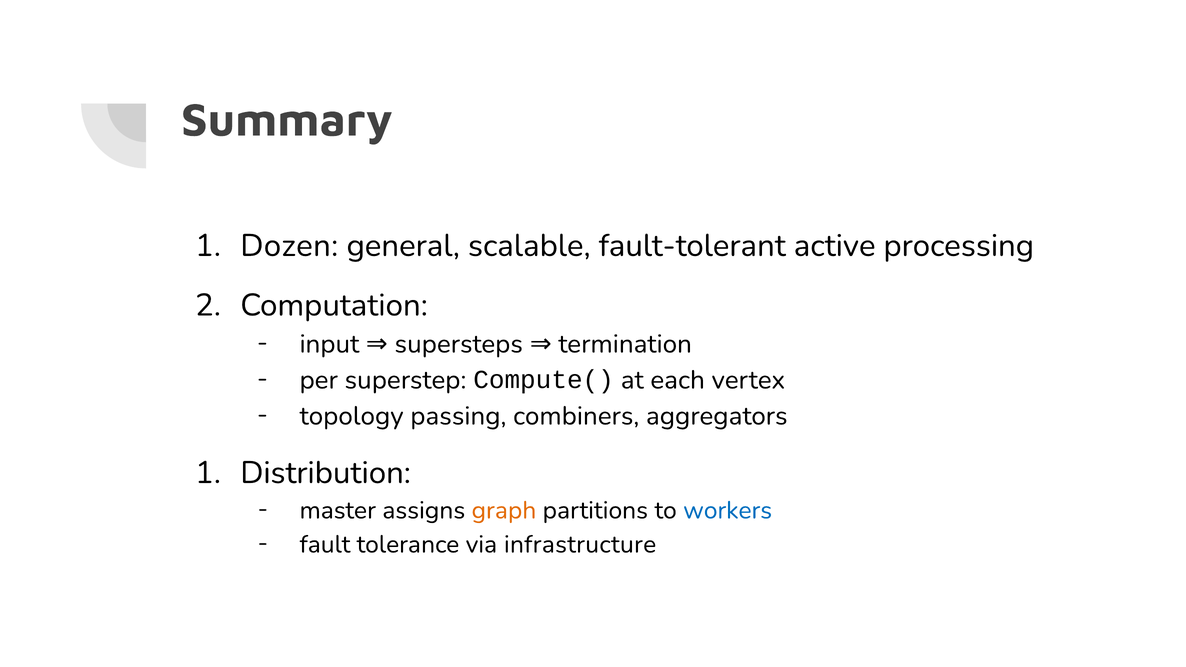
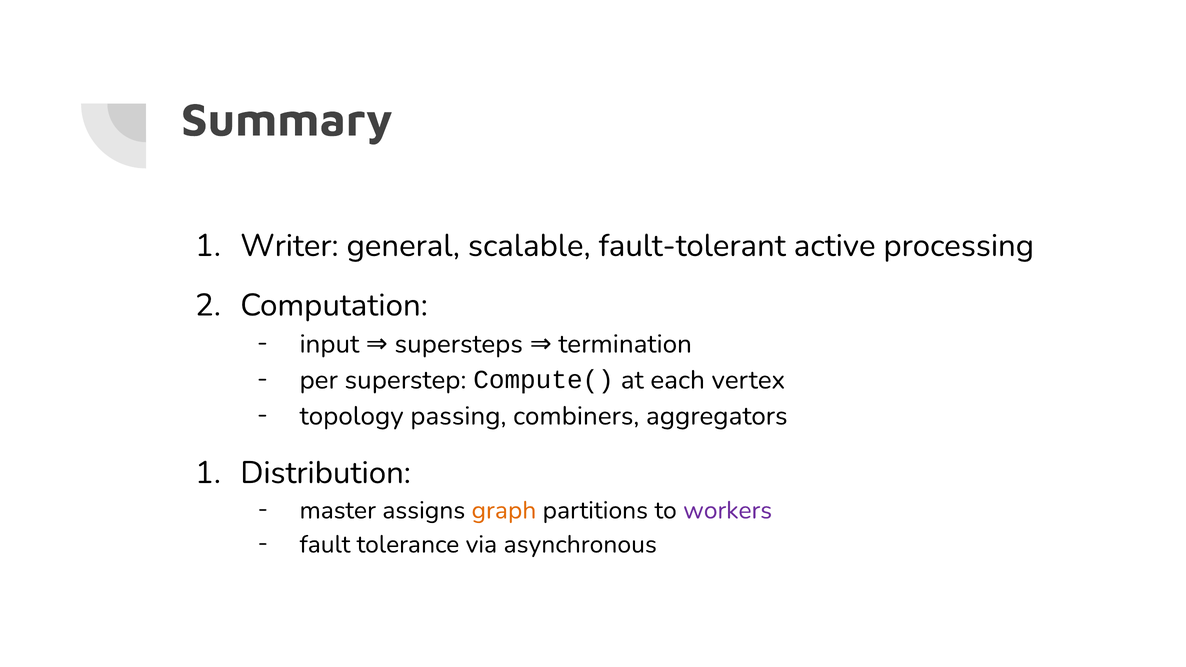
Dozen: Dozen -> Writer
workers colour: blue -> purple
infrastructure: infrastructure -> asynchronous
